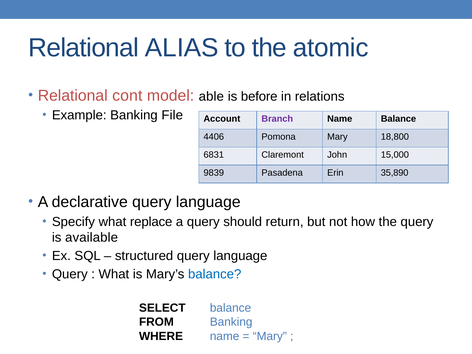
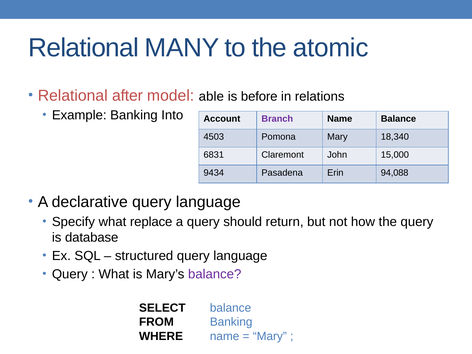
ALIAS: ALIAS -> MANY
cont: cont -> after
File: File -> Into
4406: 4406 -> 4503
18,800: 18,800 -> 18,340
9839: 9839 -> 9434
35,890: 35,890 -> 94,088
available: available -> database
balance at (215, 274) colour: blue -> purple
